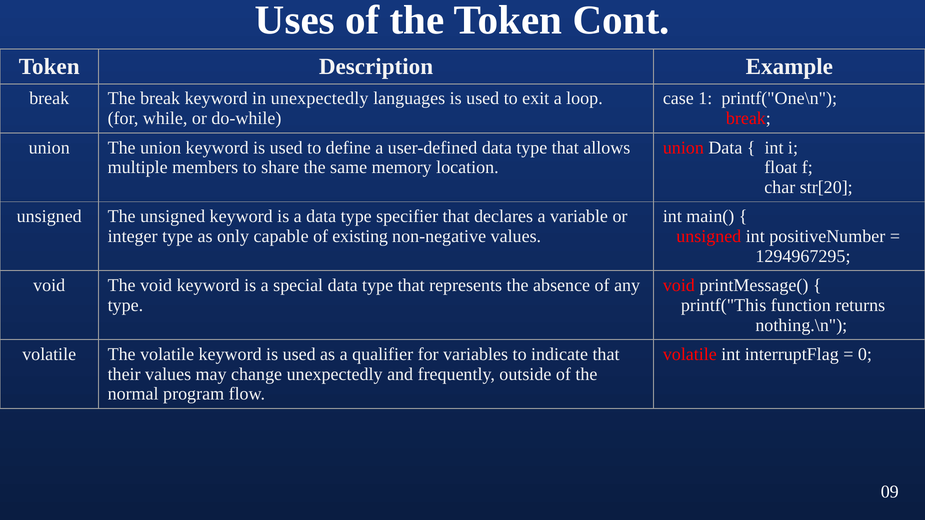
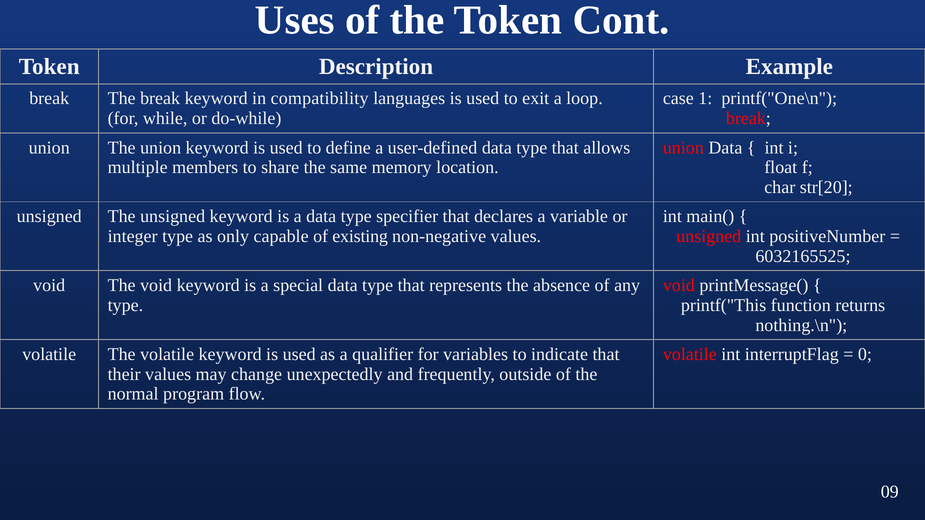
in unexpectedly: unexpectedly -> compatibility
1294967295: 1294967295 -> 6032165525
